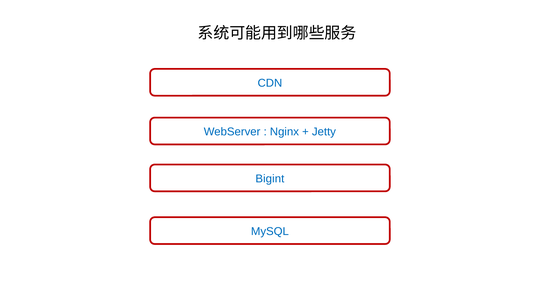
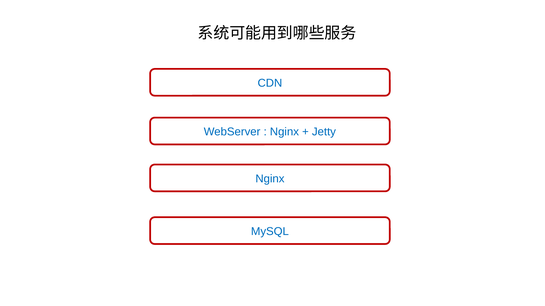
Bigint at (270, 179): Bigint -> Nginx
